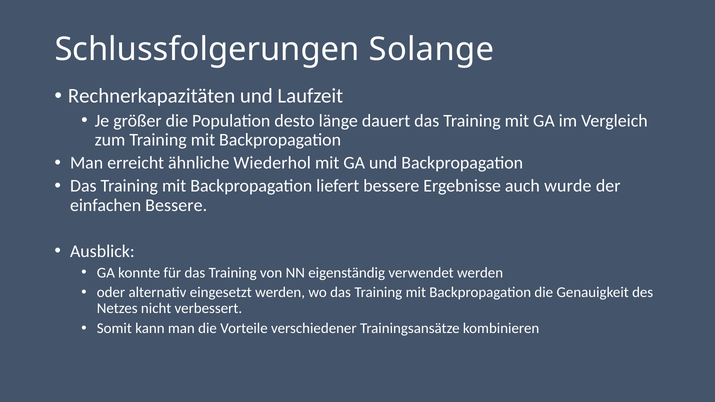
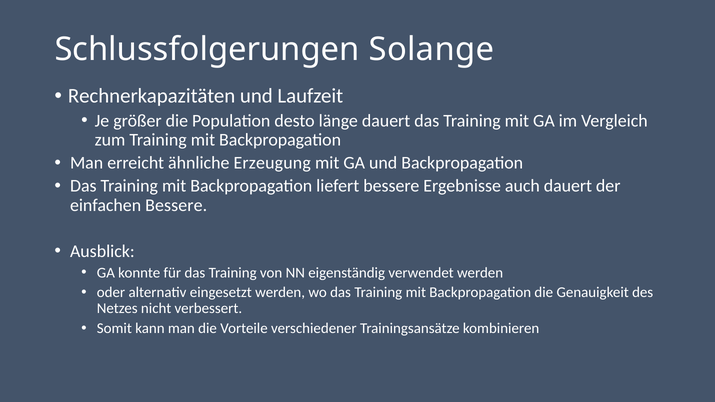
Wiederhol: Wiederhol -> Erzeugung
auch wurde: wurde -> dauert
